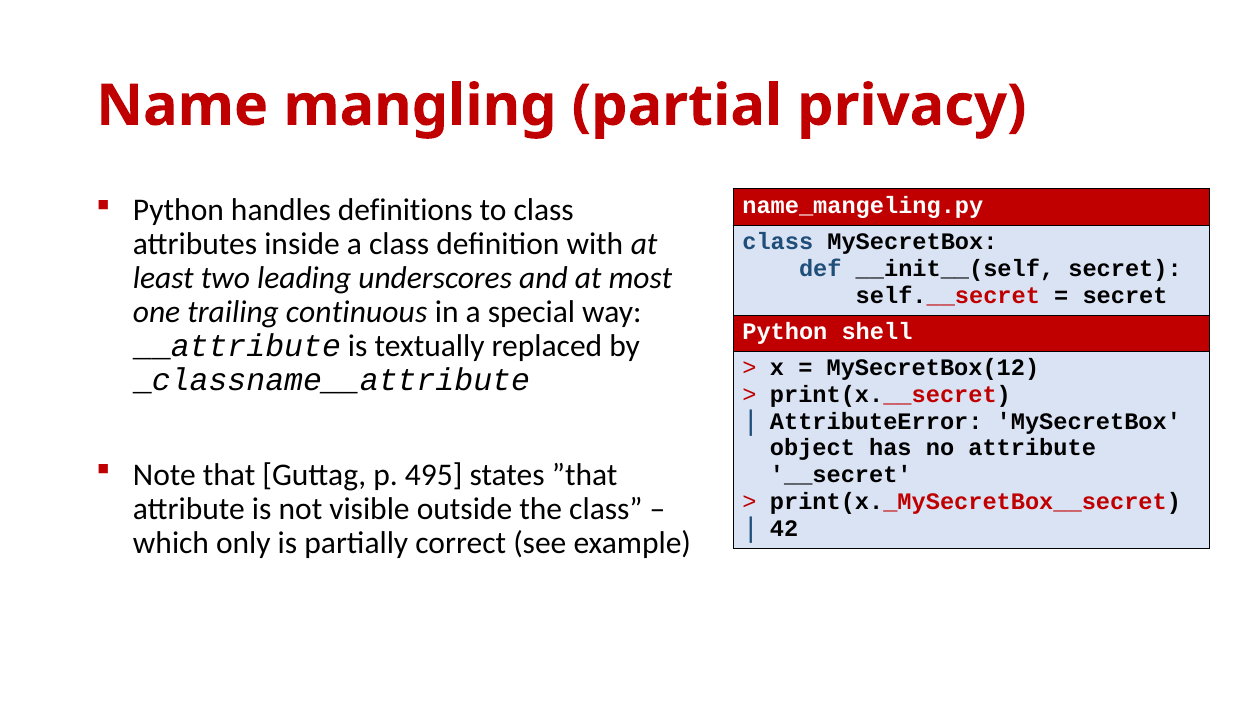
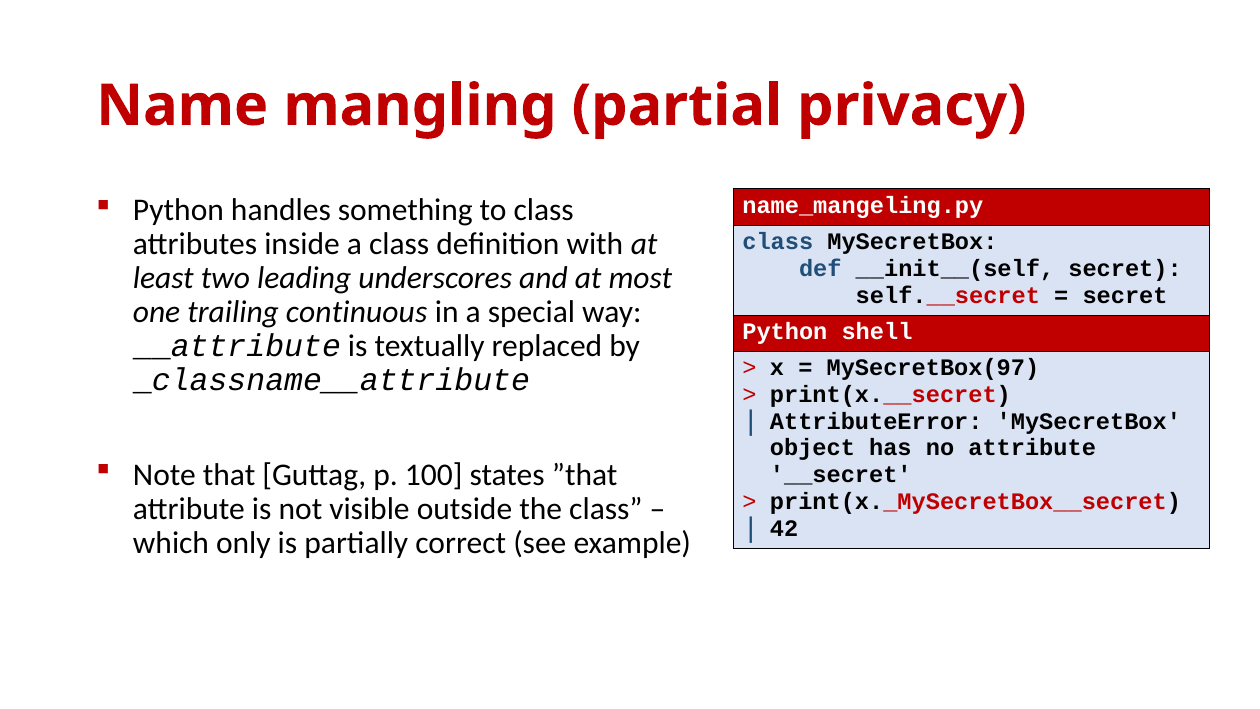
definitions: definitions -> something
MySecretBox(12: MySecretBox(12 -> MySecretBox(97
495: 495 -> 100
